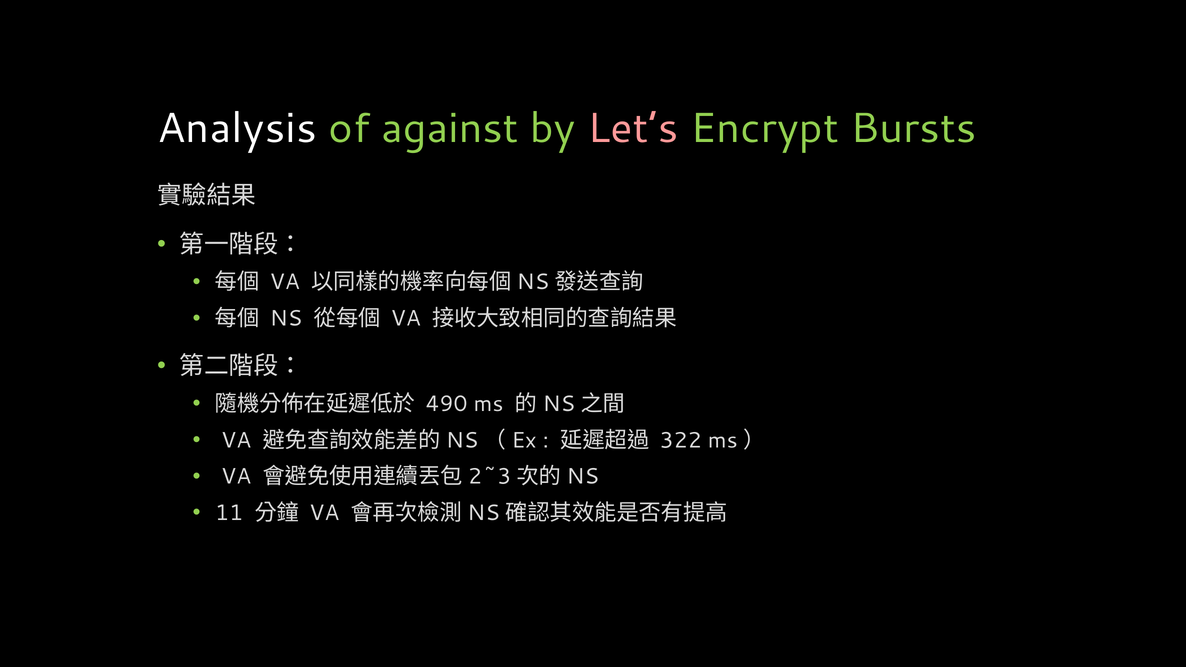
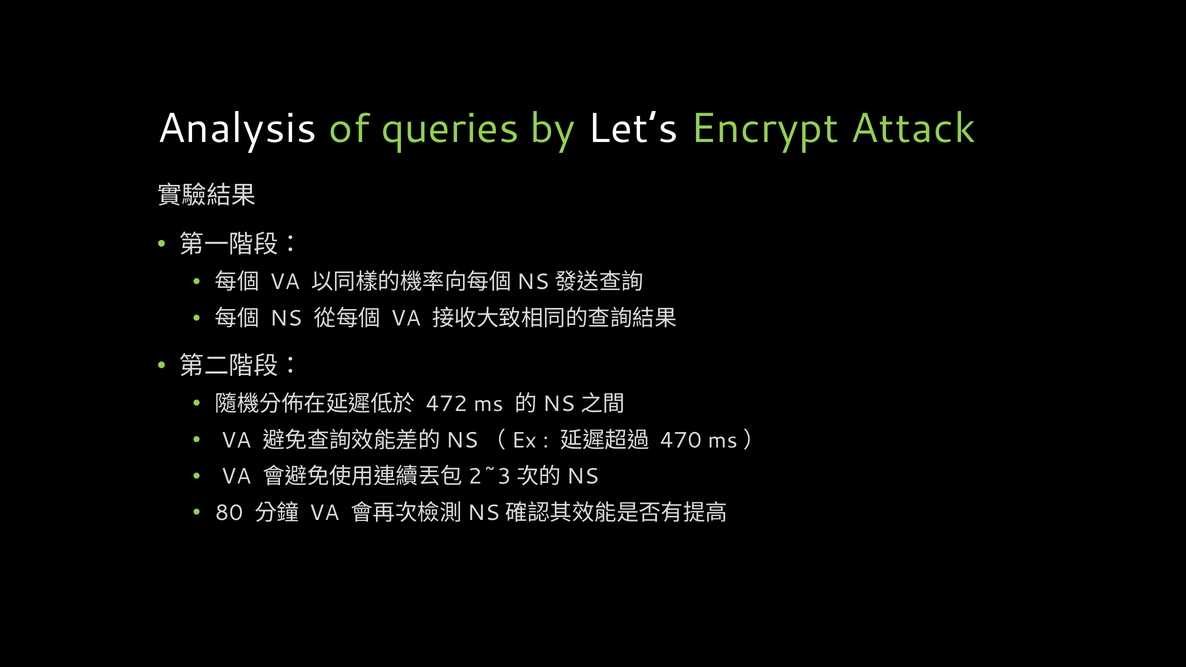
against: against -> queries
Let’s colour: pink -> white
Bursts: Bursts -> Attack
490: 490 -> 472
322: 322 -> 470
11: 11 -> 80
